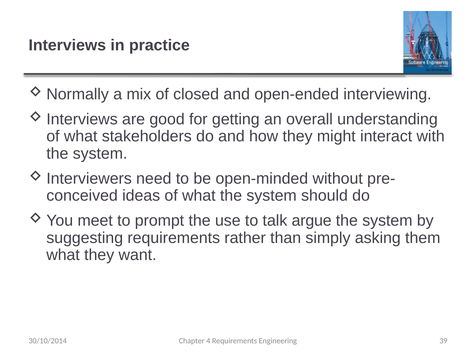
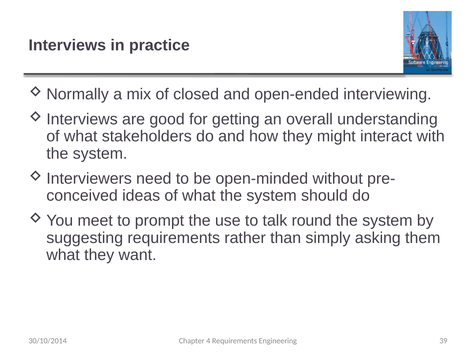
argue: argue -> round
